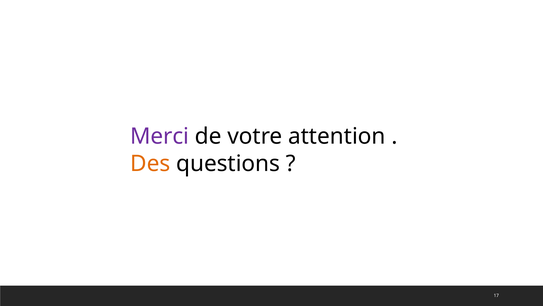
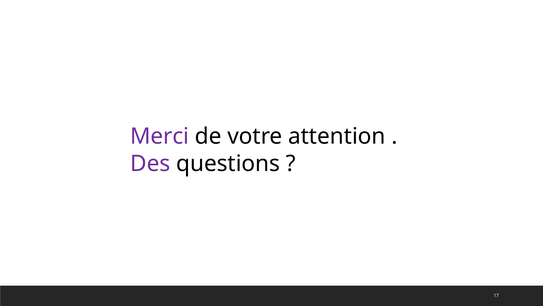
Des colour: orange -> purple
